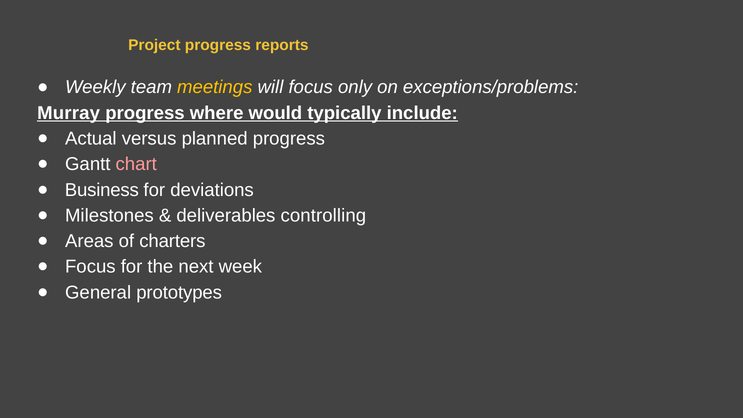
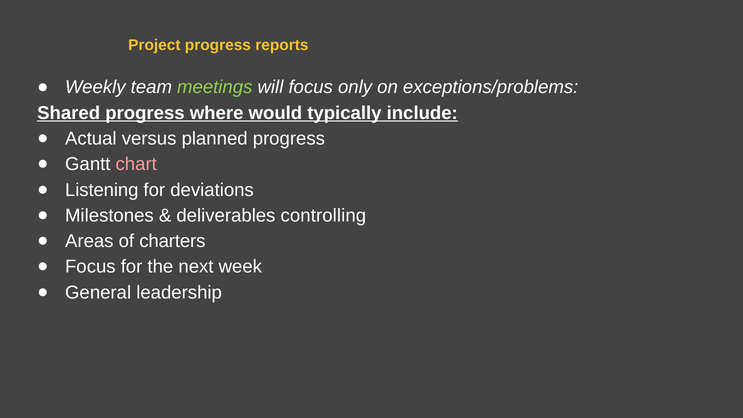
meetings colour: yellow -> light green
Murray: Murray -> Shared
Business: Business -> Listening
prototypes: prototypes -> leadership
